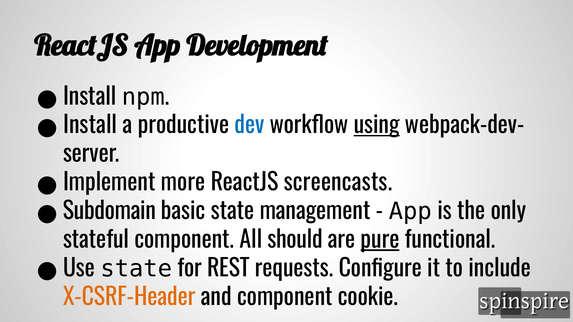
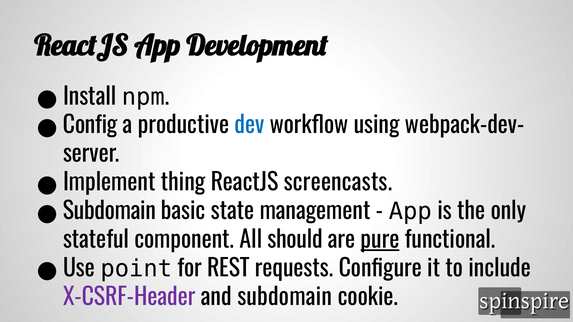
Install at (90, 126): Install -> Config
using underline: present -> none
more: more -> thing
Use state: state -> point
X-CSRF-Header colour: orange -> purple
and component: component -> subdomain
